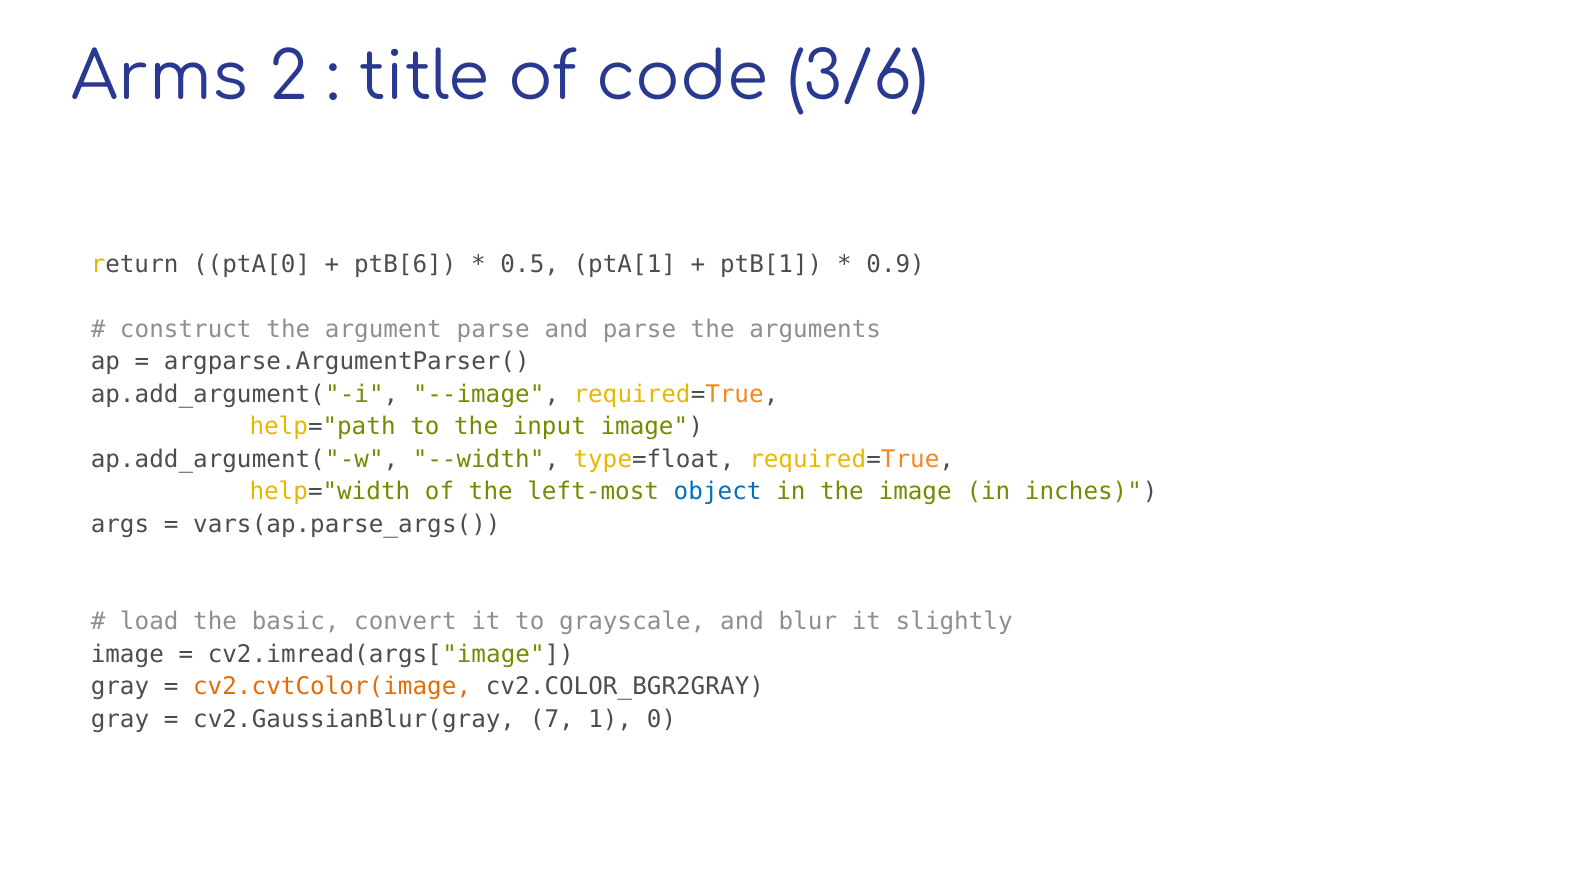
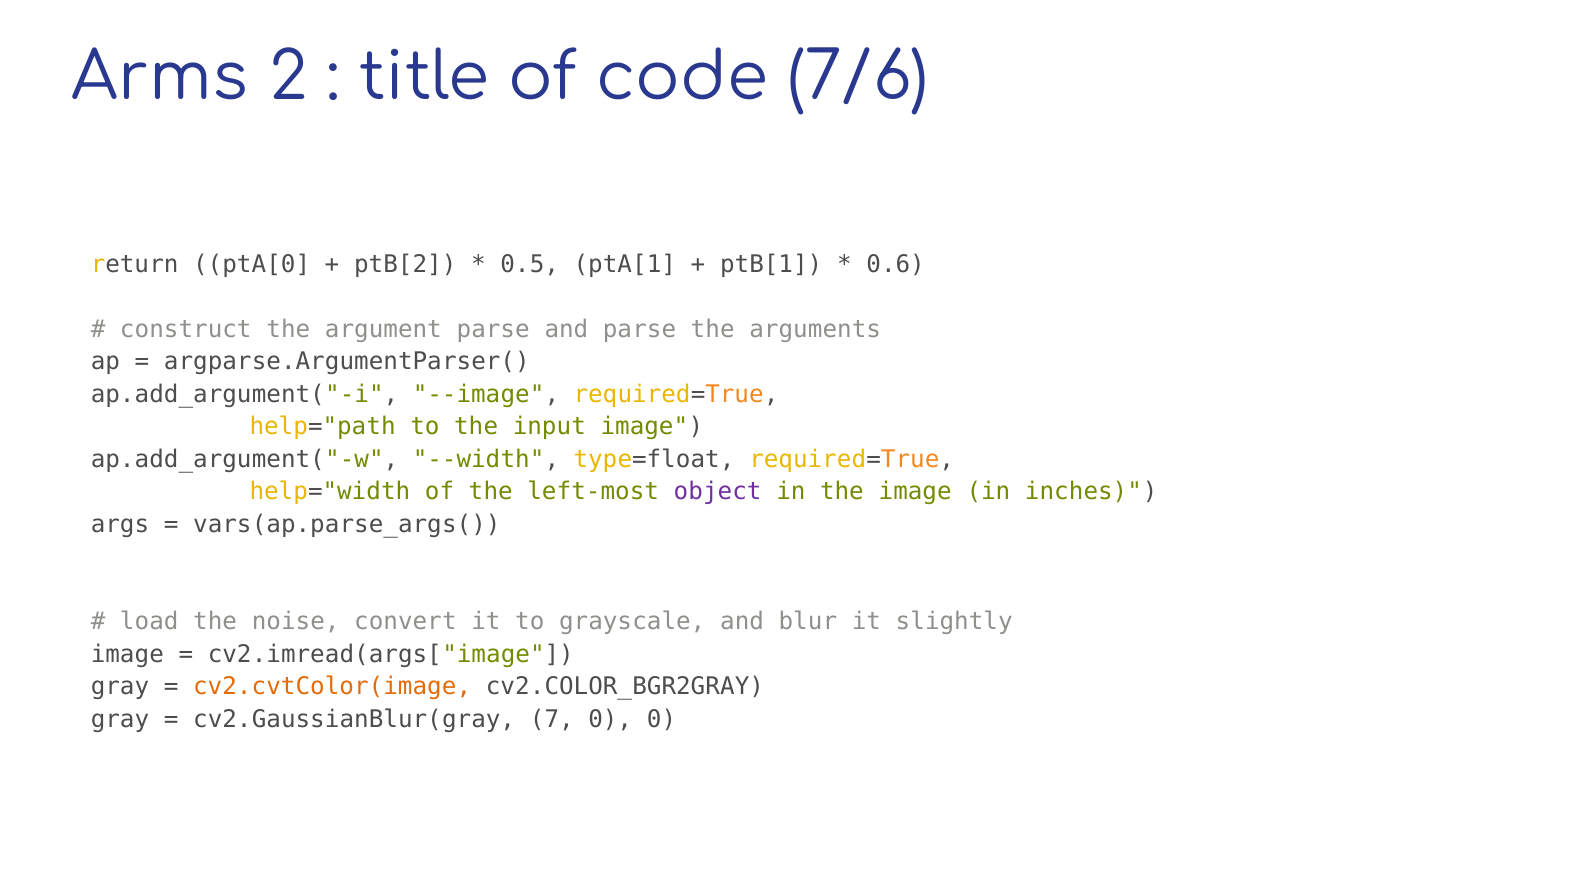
3/6: 3/6 -> 7/6
ptB[6: ptB[6 -> ptB[2
0.9: 0.9 -> 0.6
object colour: blue -> purple
basic: basic -> noise
7 1: 1 -> 0
